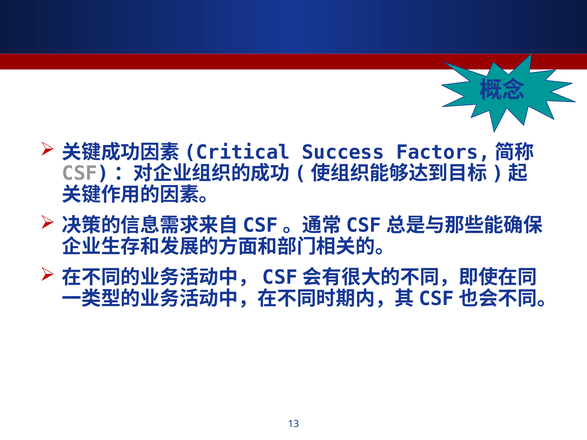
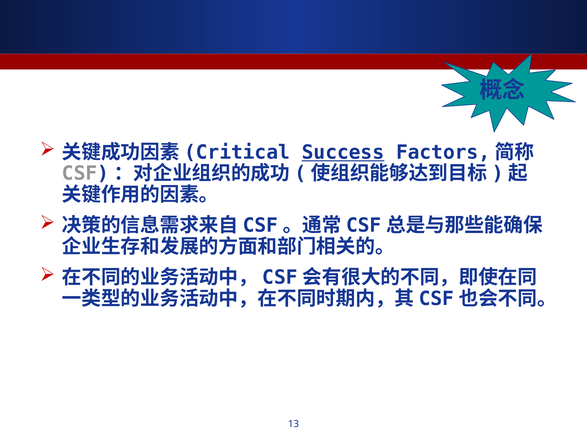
Success underline: none -> present
